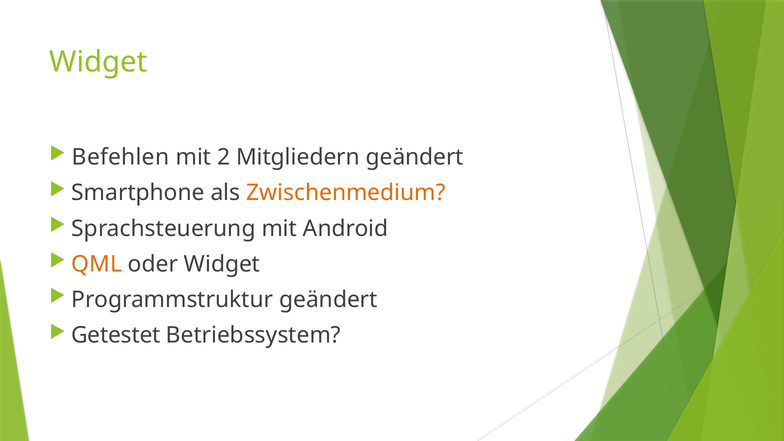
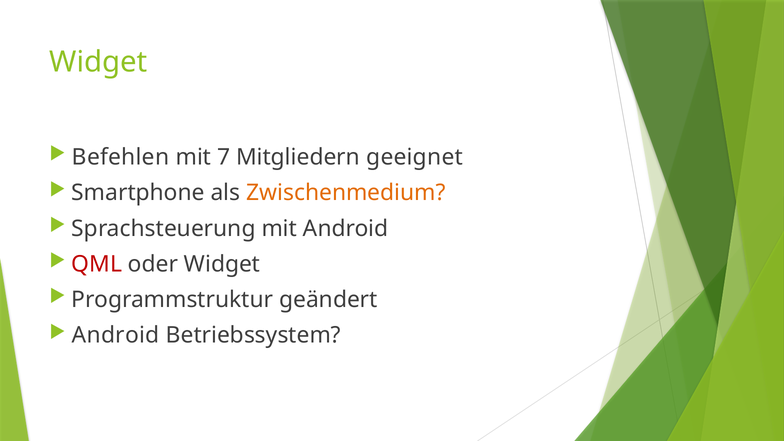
2: 2 -> 7
Mitgliedern geändert: geändert -> geeignet
QML colour: orange -> red
Getestet at (116, 335): Getestet -> Android
